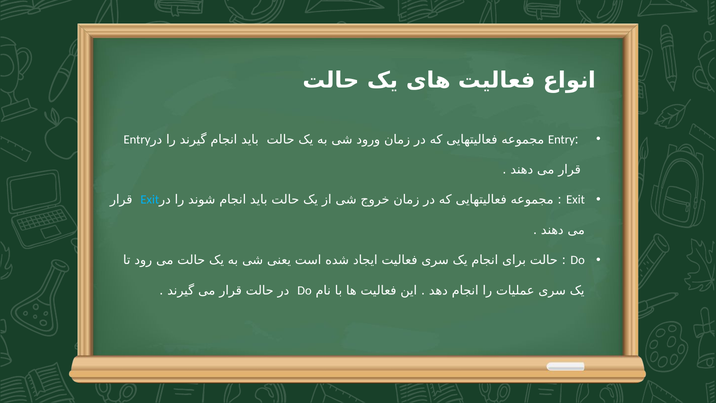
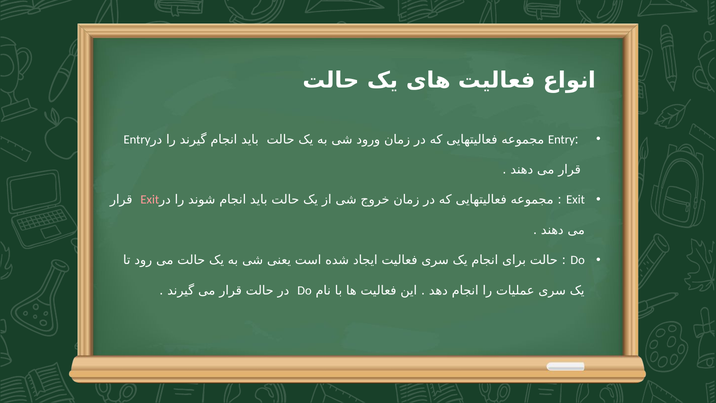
Exit at (150, 200) colour: light blue -> pink
